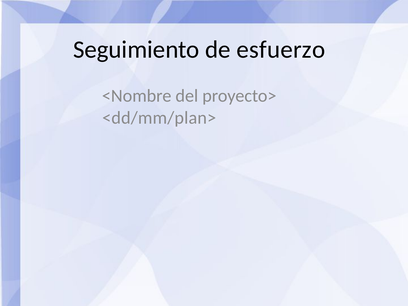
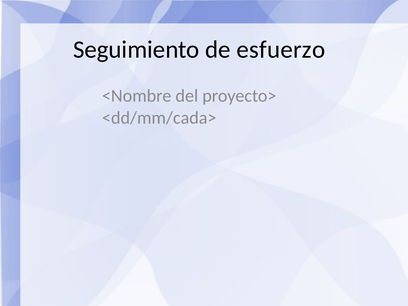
<dd/mm/plan>: <dd/mm/plan> -> <dd/mm/cada>
